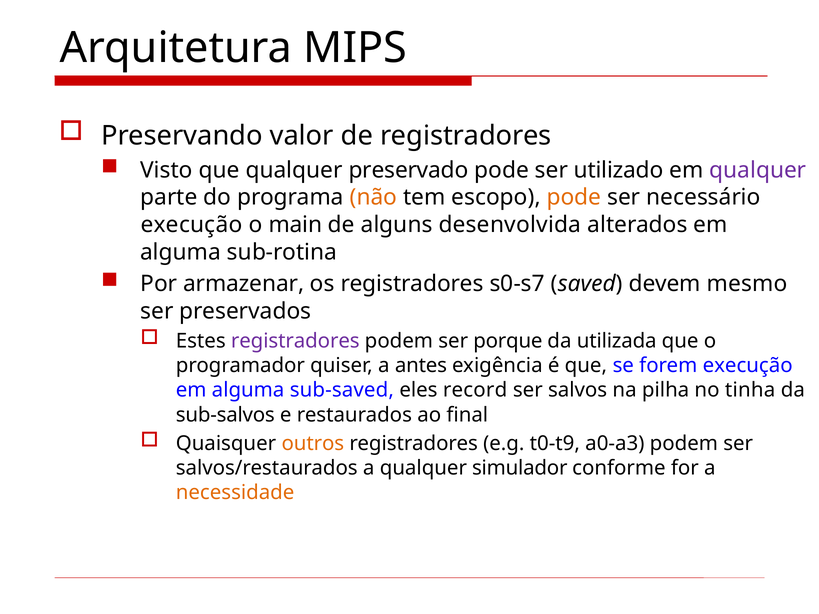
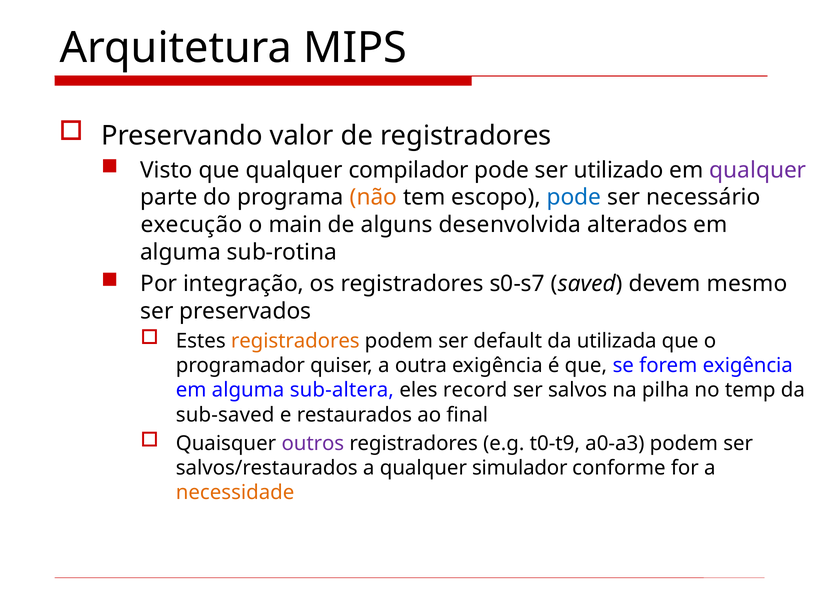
preservado: preservado -> compilador
pode at (574, 198) colour: orange -> blue
armazenar: armazenar -> integração
registradores at (295, 341) colour: purple -> orange
porque: porque -> default
antes: antes -> outra
forem execução: execução -> exigência
sub-saved: sub-saved -> sub-altera
tinha: tinha -> temp
sub-salvos: sub-salvos -> sub-saved
outros colour: orange -> purple
